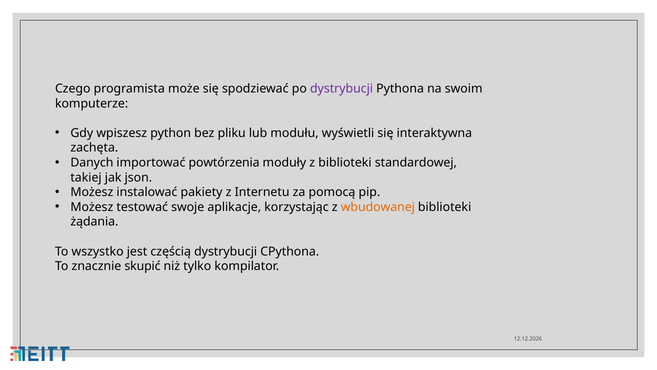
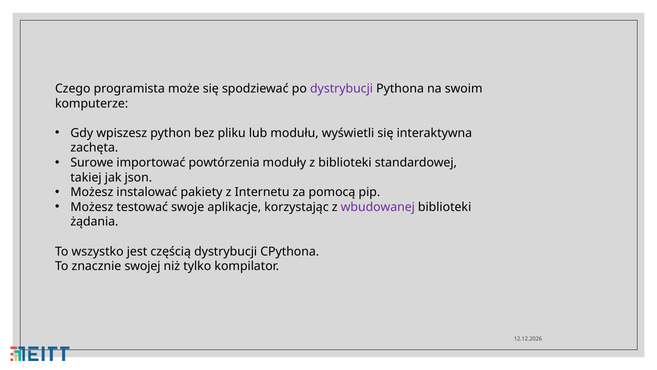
Danych: Danych -> Surowe
wbudowanej colour: orange -> purple
skupić: skupić -> swojej
